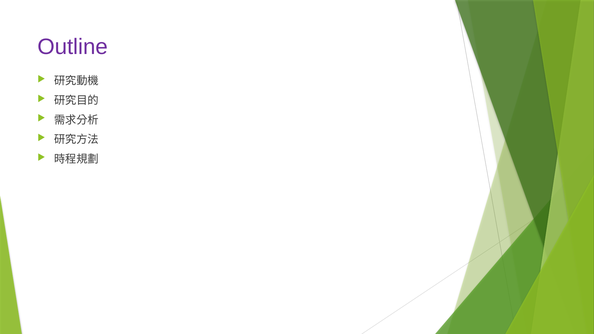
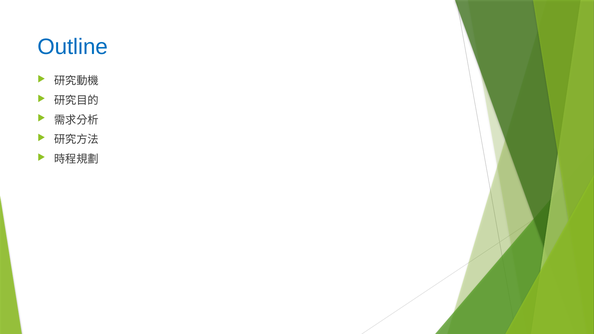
Outline colour: purple -> blue
